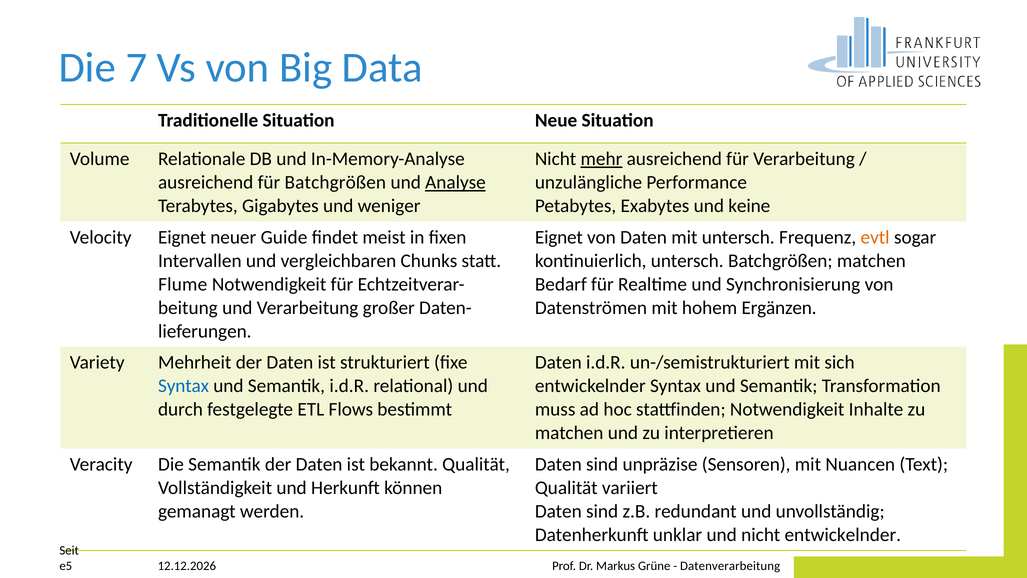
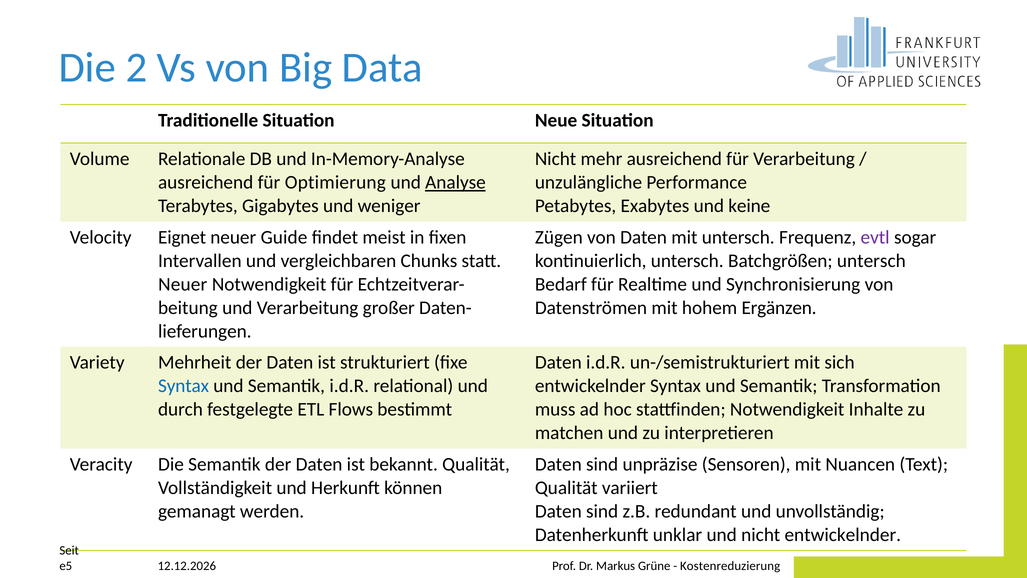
7: 7 -> 2
mehr underline: present -> none
für Batchgrößen: Batchgrößen -> Optimierung
Eignet at (559, 237): Eignet -> Zügen
evtl colour: orange -> purple
Batchgrößen matchen: matchen -> untersch
Flume at (183, 284): Flume -> Neuer
Datenverarbeitung: Datenverarbeitung -> Kostenreduzierung
